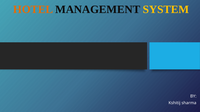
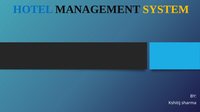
HOTEL colour: orange -> blue
